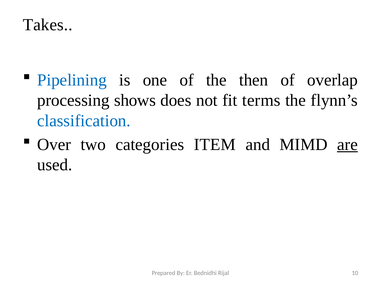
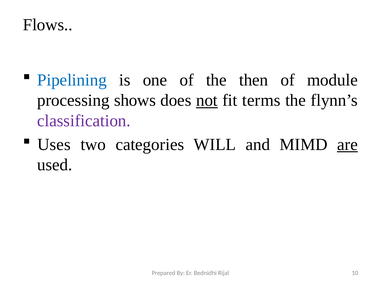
Takes: Takes -> Flows
overlap: overlap -> module
not underline: none -> present
classification colour: blue -> purple
Over: Over -> Uses
ITEM: ITEM -> WILL
